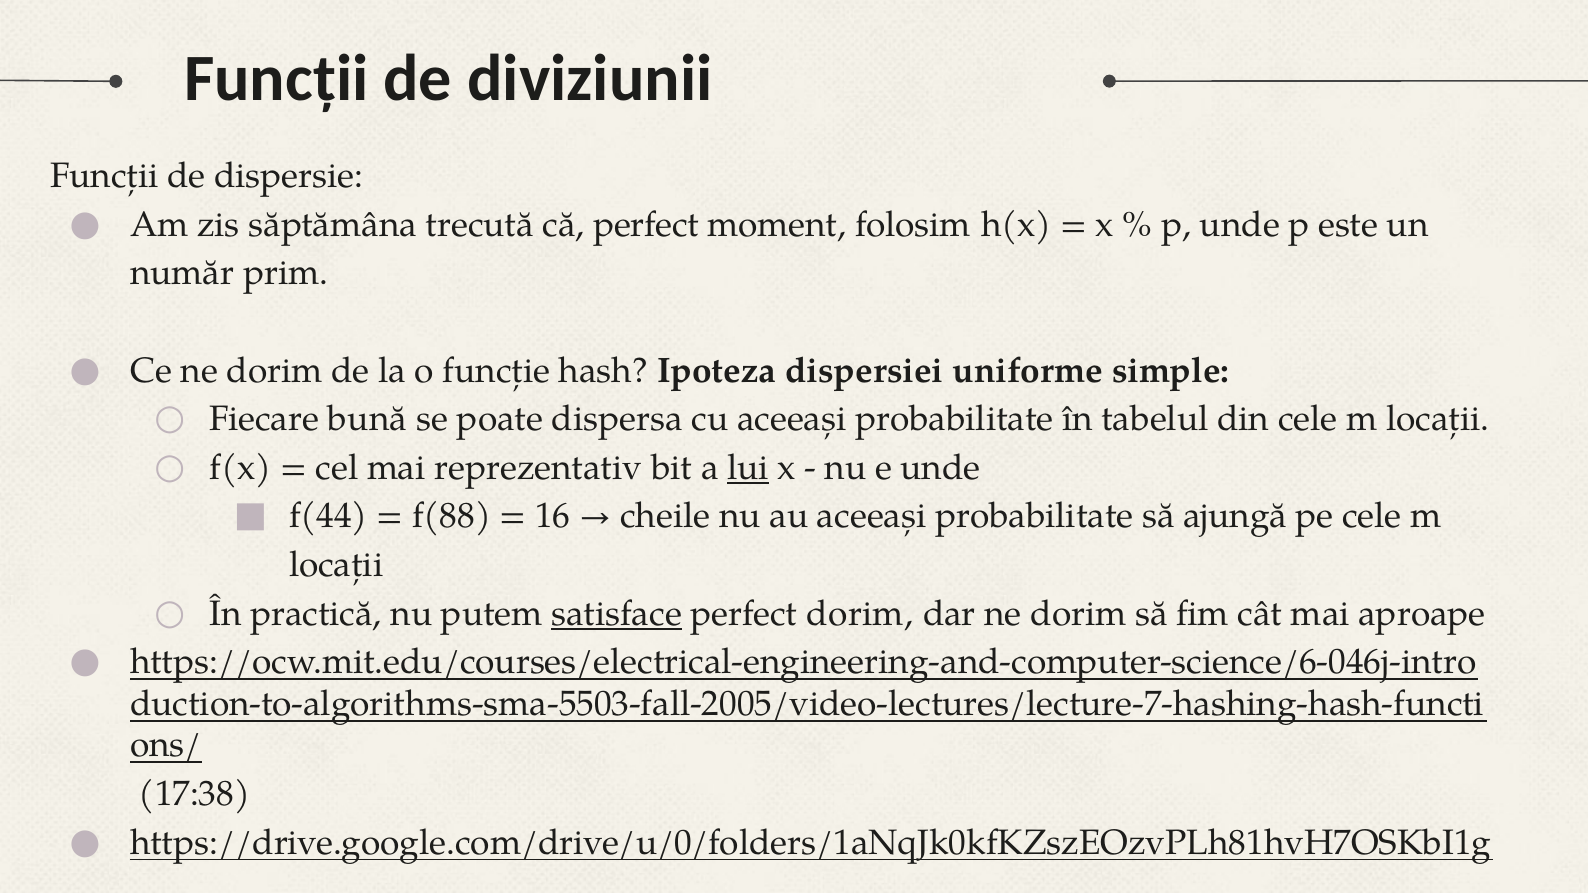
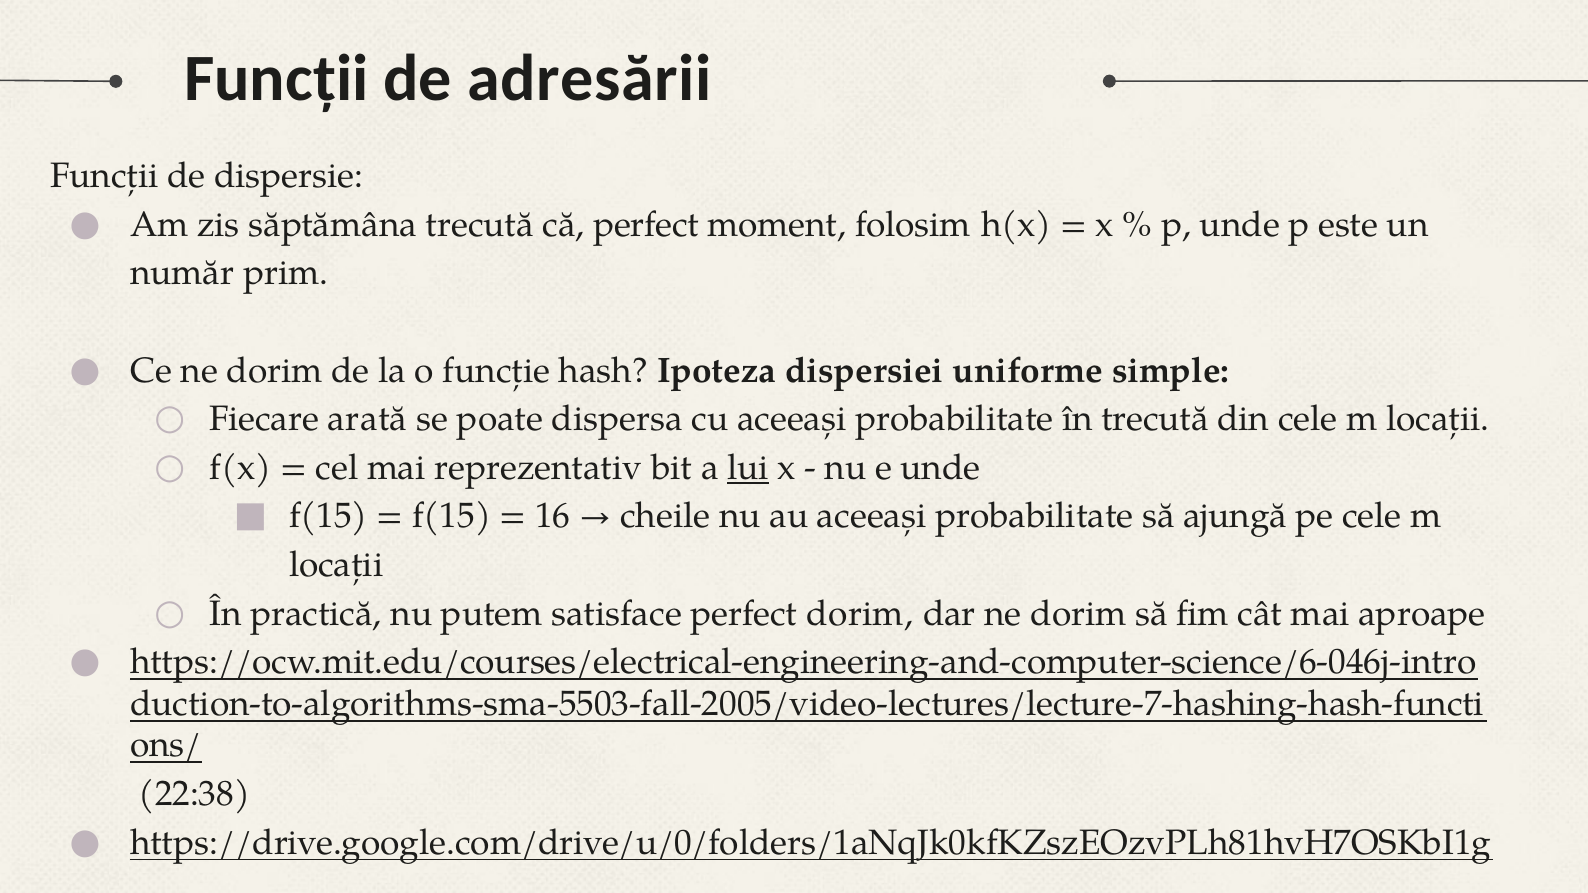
diviziunii: diviziunii -> adresării
bună: bună -> arată
în tabelul: tabelul -> trecută
f(44 at (328, 516): f(44 -> f(15
f(88 at (452, 516): f(88 -> f(15
satisface underline: present -> none
17:38: 17:38 -> 22:38
